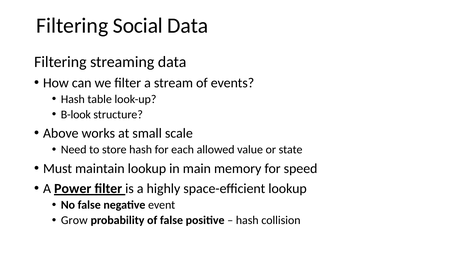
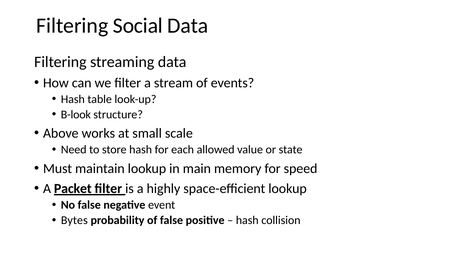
Power: Power -> Packet
Grow: Grow -> Bytes
